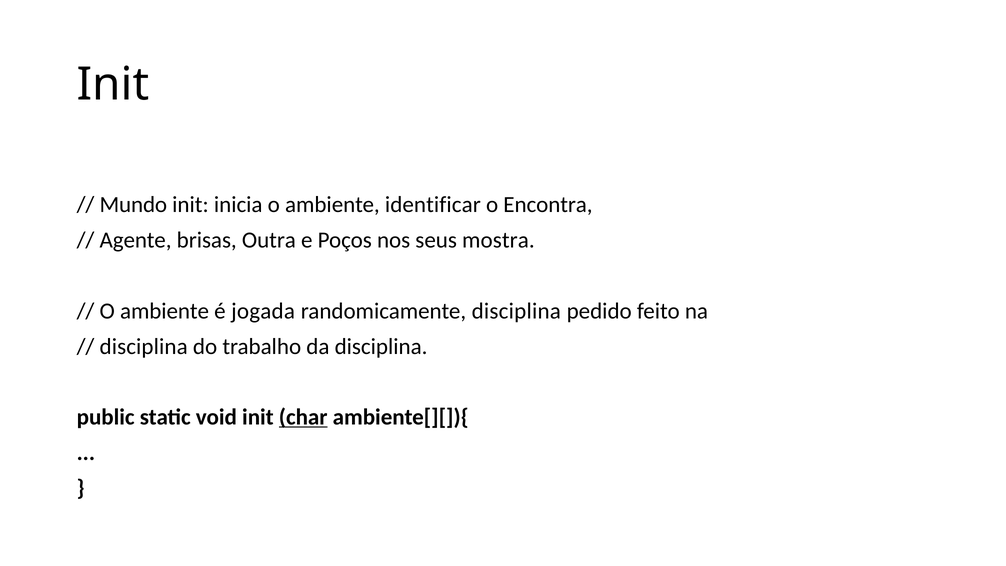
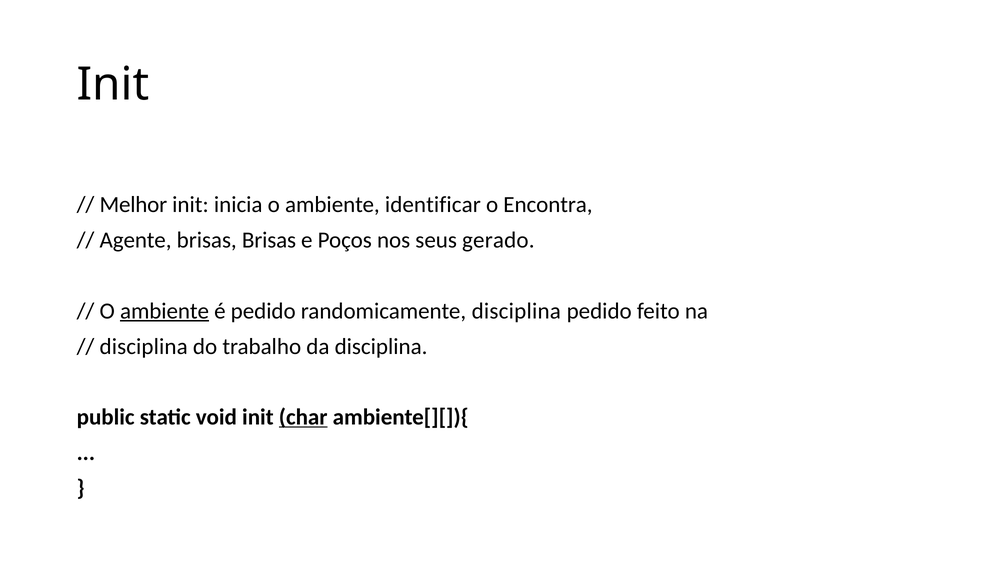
Mundo: Mundo -> Melhor
brisas Outra: Outra -> Brisas
mostra: mostra -> gerado
ambiente at (165, 311) underline: none -> present
é jogada: jogada -> pedido
